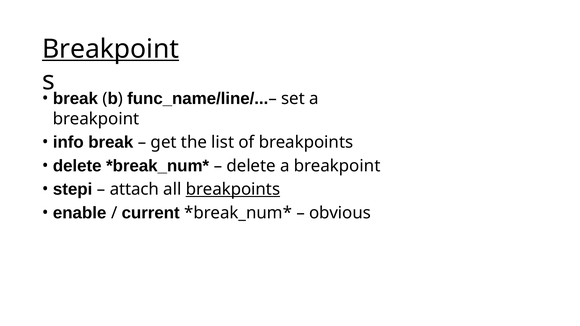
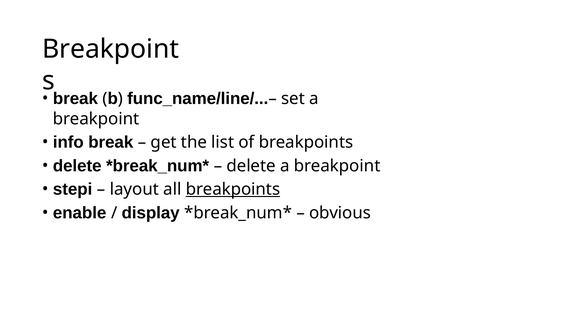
Breakpoint at (111, 49) underline: present -> none
attach: attach -> layout
current: current -> display
